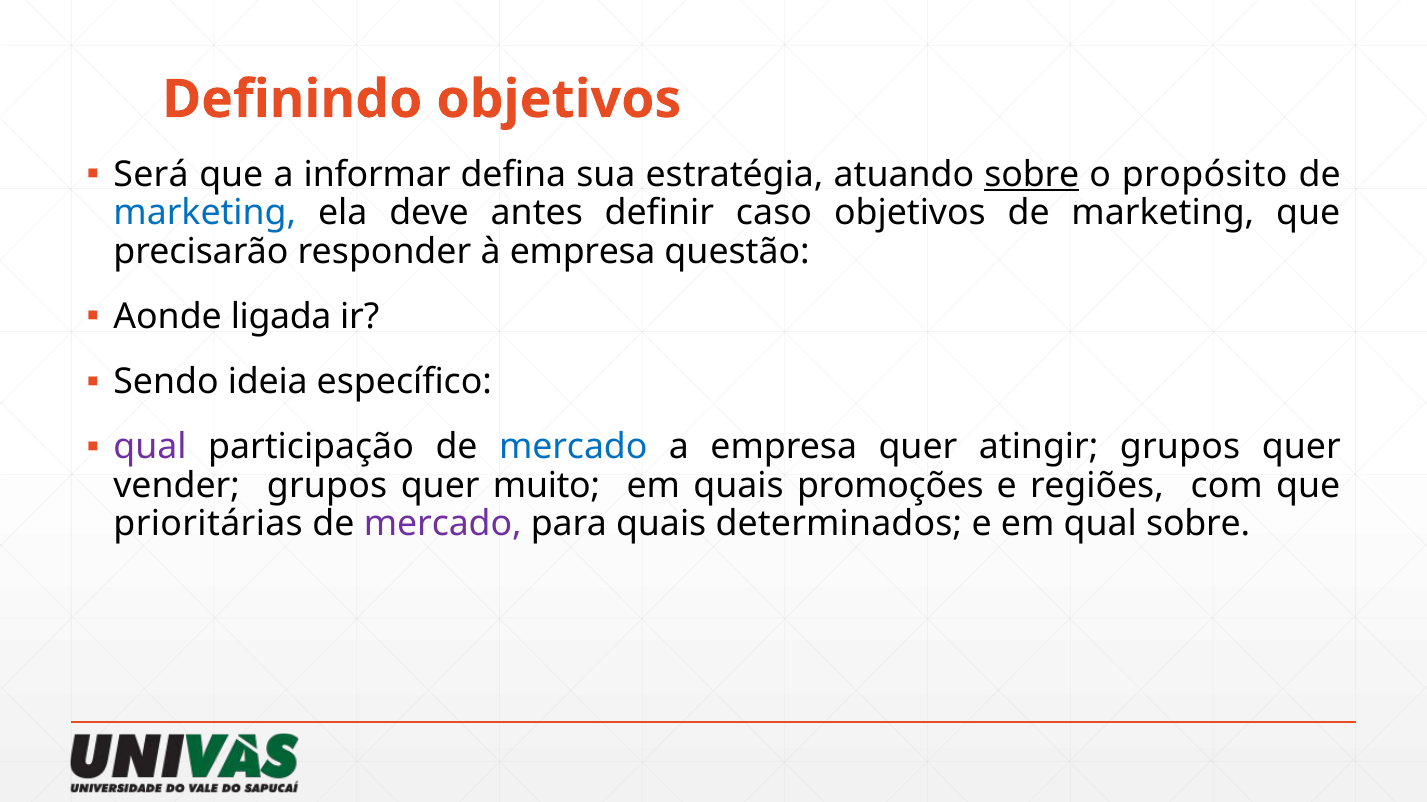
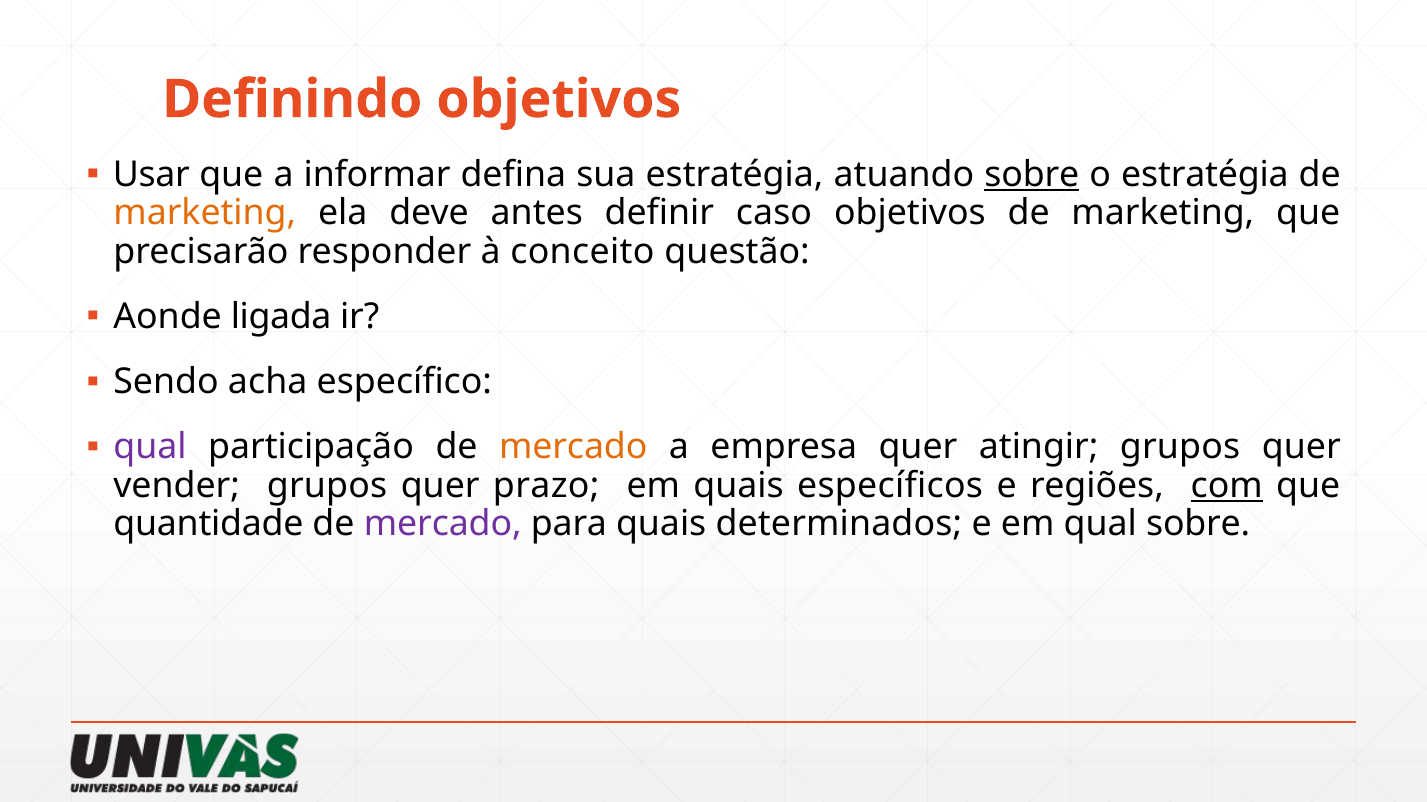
Será: Será -> Usar
o propósito: propósito -> estratégia
marketing at (205, 213) colour: blue -> orange
à empresa: empresa -> conceito
ideia: ideia -> acha
mercado at (573, 447) colour: blue -> orange
muito: muito -> prazo
promoções: promoções -> específicos
com underline: none -> present
prioritárias: prioritárias -> quantidade
